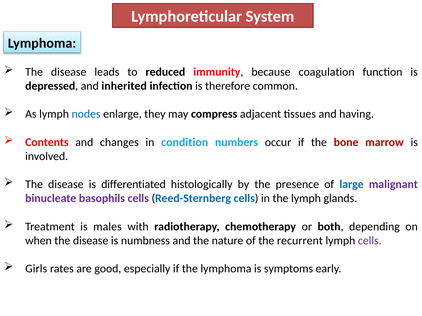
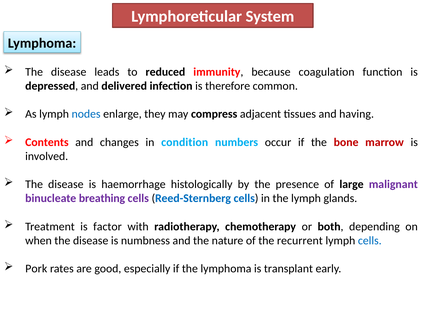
inherited: inherited -> delivered
differentiated: differentiated -> haemorrhage
large colour: blue -> black
basophils: basophils -> breathing
males: males -> factor
cells at (370, 241) colour: purple -> blue
Girls: Girls -> Pork
symptoms: symptoms -> transplant
